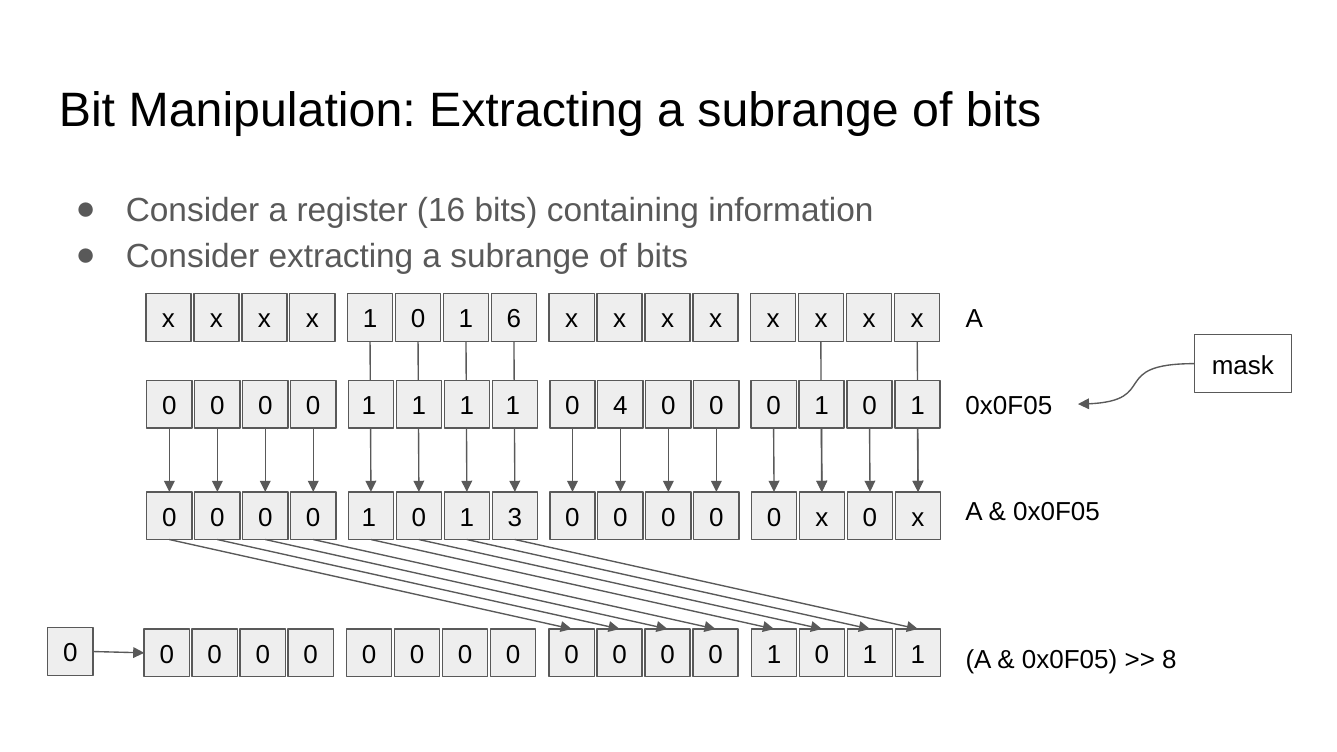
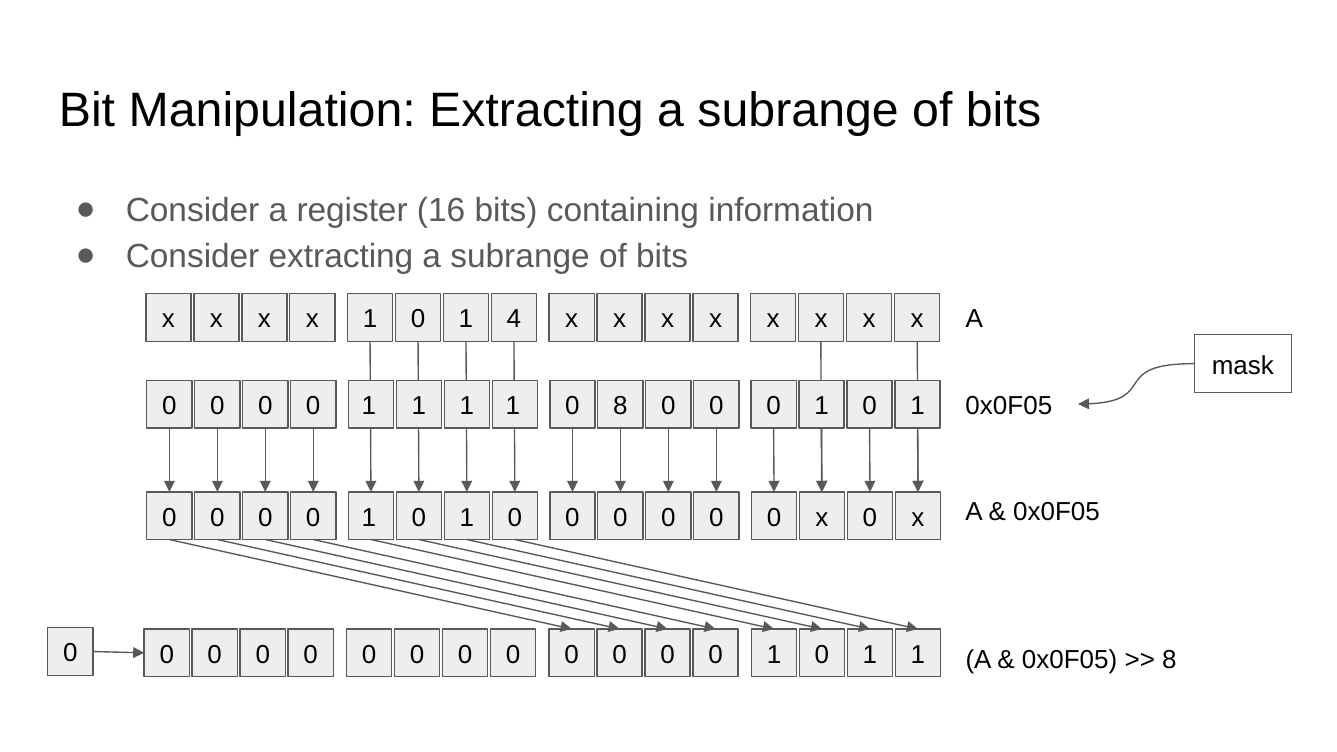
6: 6 -> 4
0 4: 4 -> 8
3 at (515, 518): 3 -> 0
